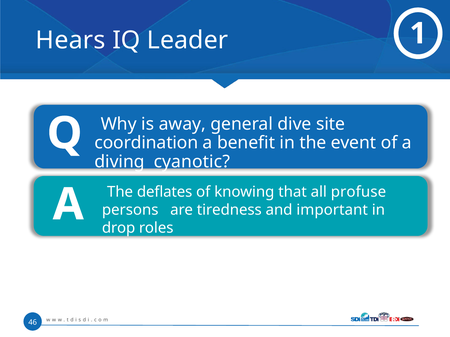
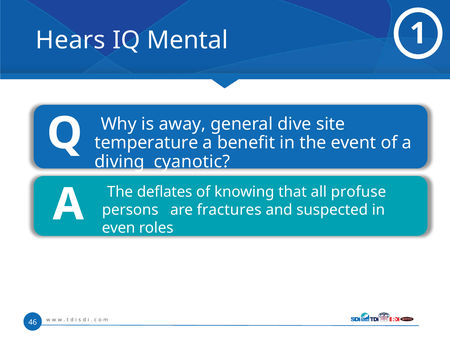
Leader: Leader -> Mental
coordination: coordination -> temperature
tiredness: tiredness -> fractures
important: important -> suspected
drop: drop -> even
